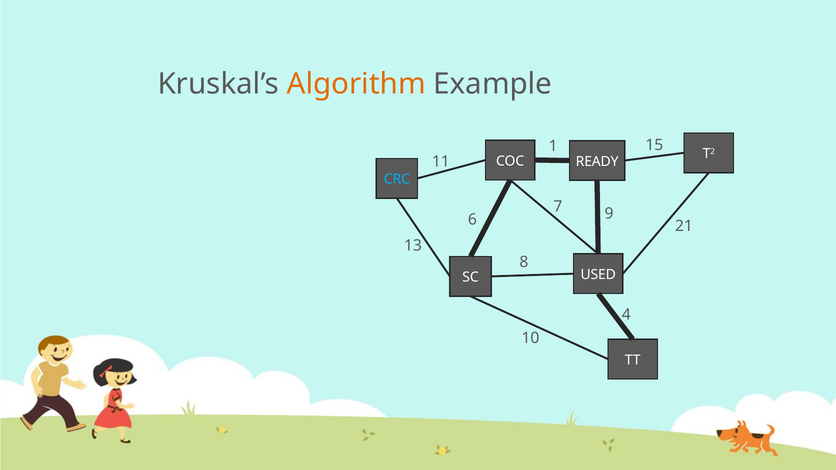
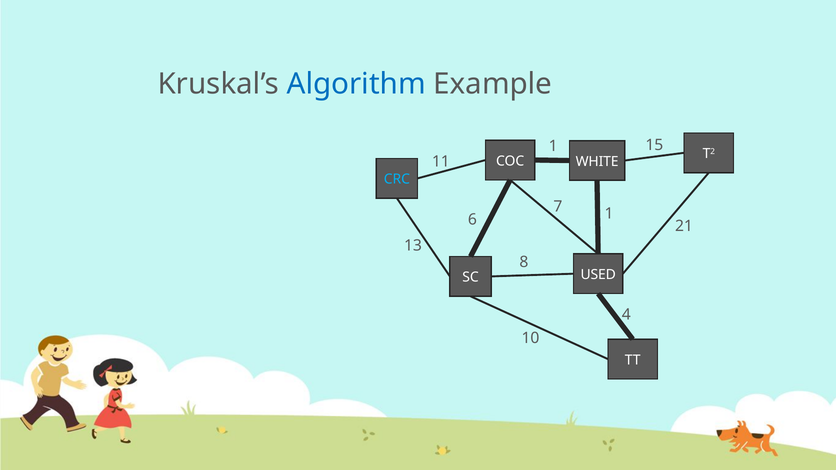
Algorithm colour: orange -> blue
READY: READY -> WHITE
6 9: 9 -> 1
